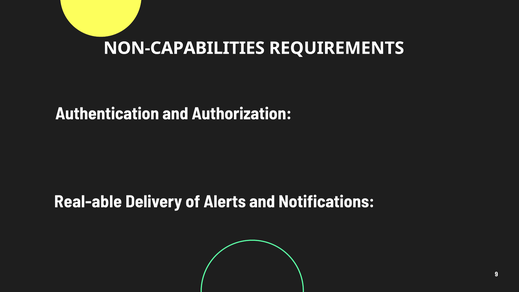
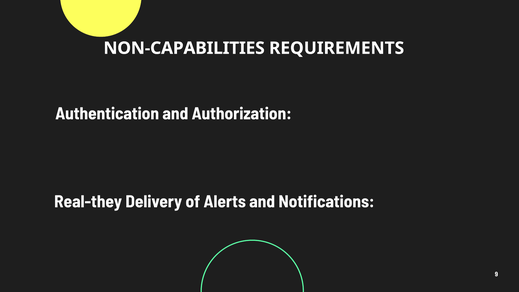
Real-able: Real-able -> Real-they
